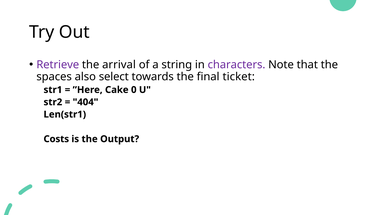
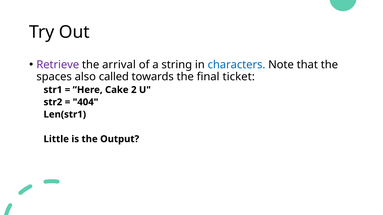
characters colour: purple -> blue
select: select -> called
0: 0 -> 2
Costs: Costs -> Little
